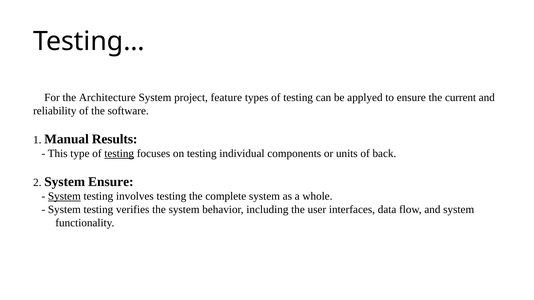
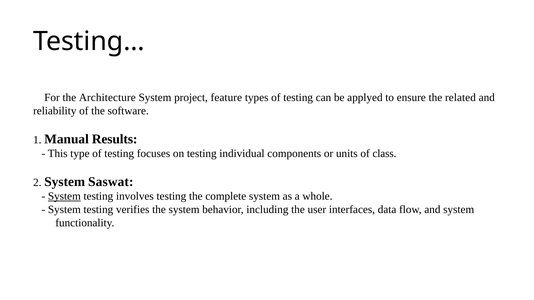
current: current -> related
testing at (119, 154) underline: present -> none
back: back -> class
System Ensure: Ensure -> Saswat
